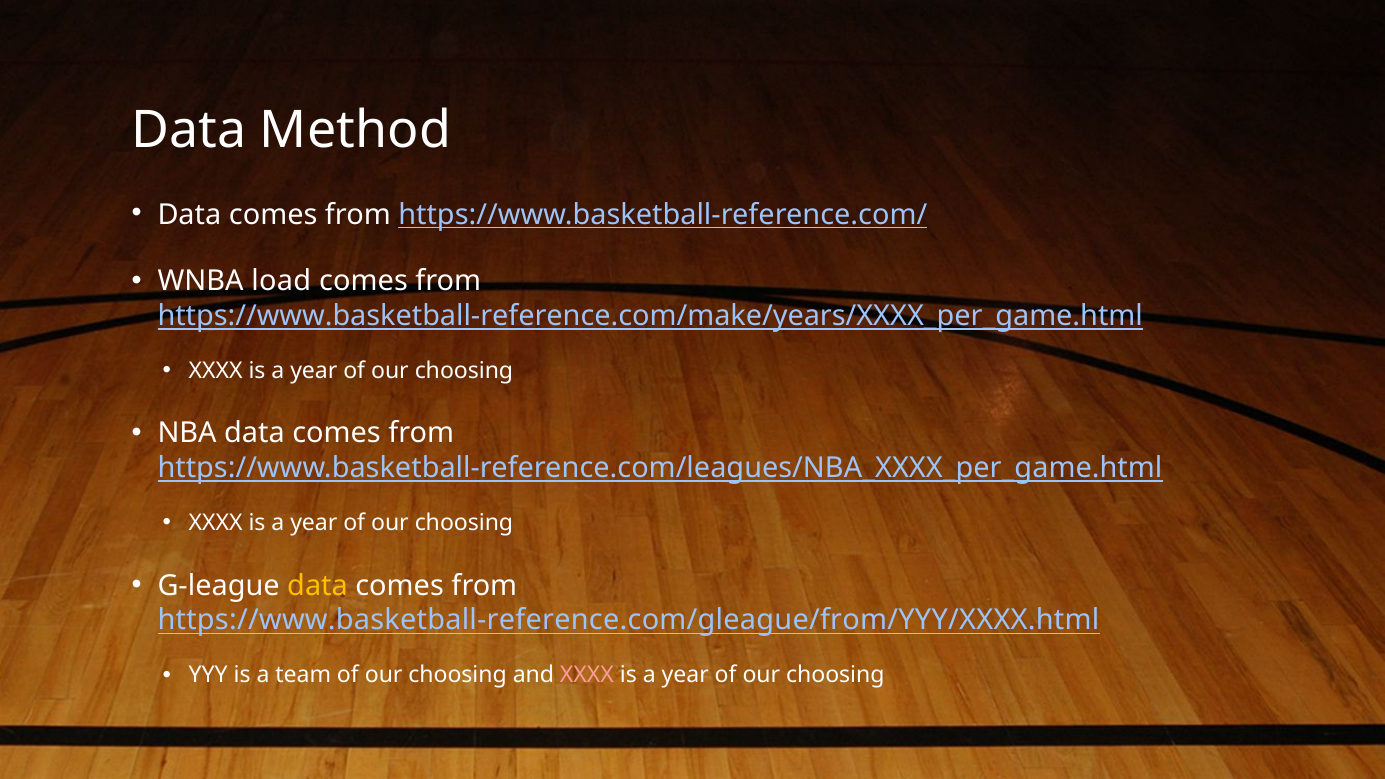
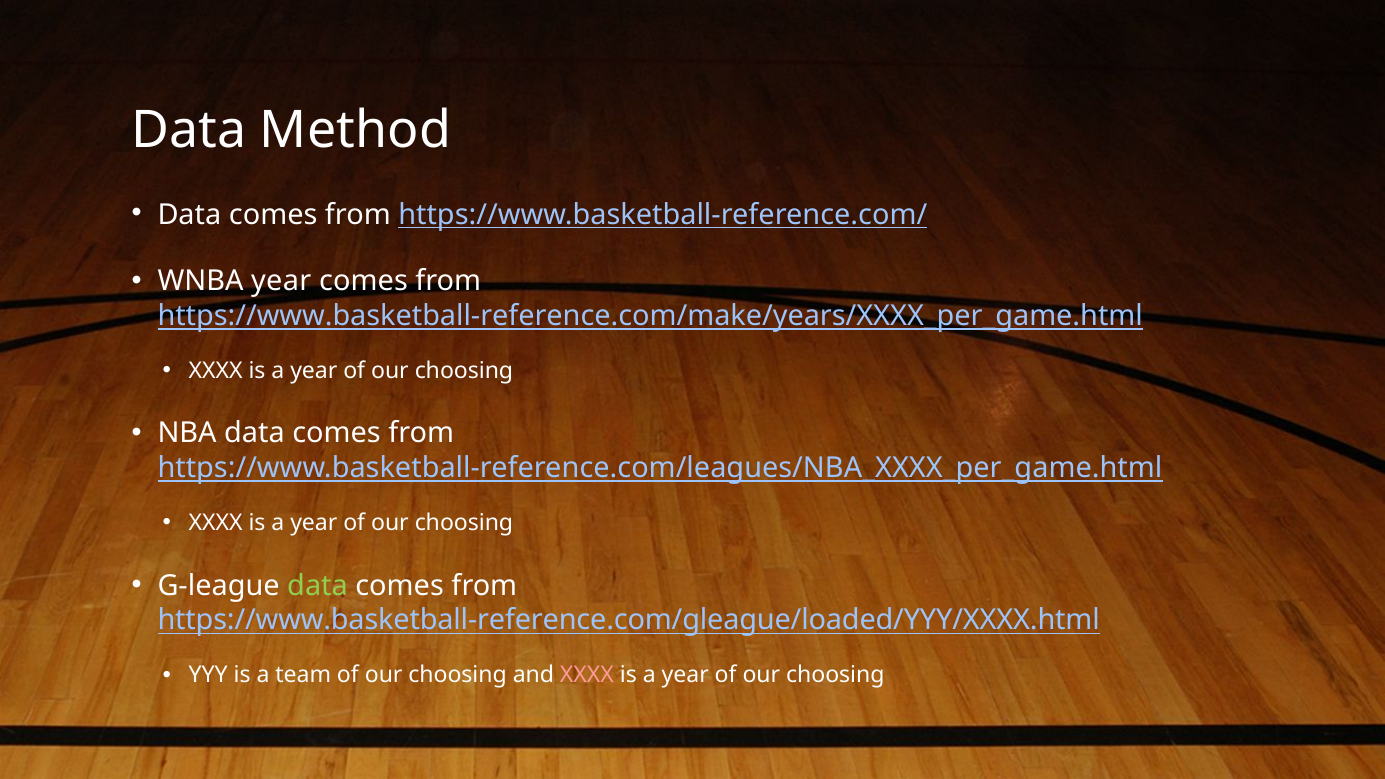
WNBA load: load -> year
data at (318, 586) colour: yellow -> light green
https://www.basketball-reference.com/gleague/from/YYY/XXXX.html: https://www.basketball-reference.com/gleague/from/YYY/XXXX.html -> https://www.basketball-reference.com/gleague/loaded/YYY/XXXX.html
